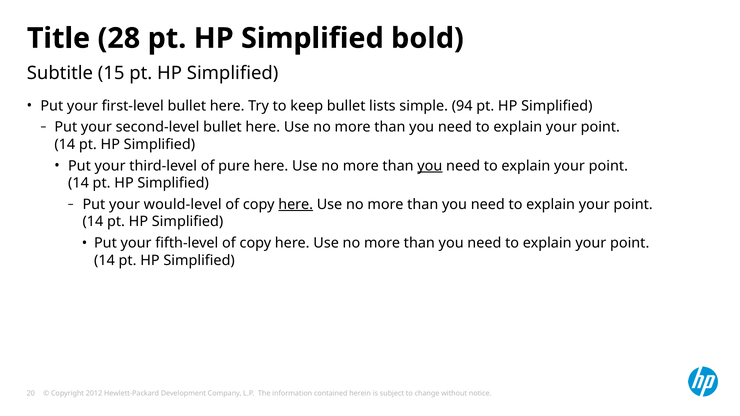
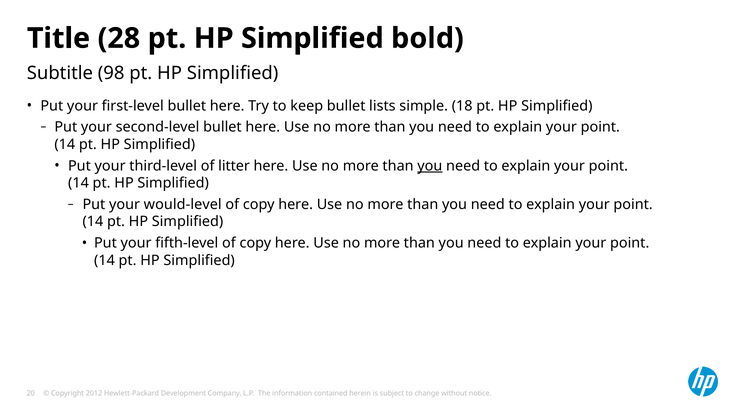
15: 15 -> 98
94: 94 -> 18
pure: pure -> litter
here at (296, 205) underline: present -> none
